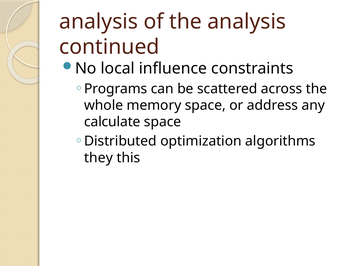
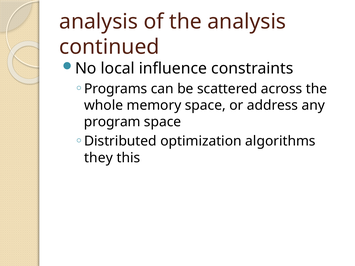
calculate: calculate -> program
